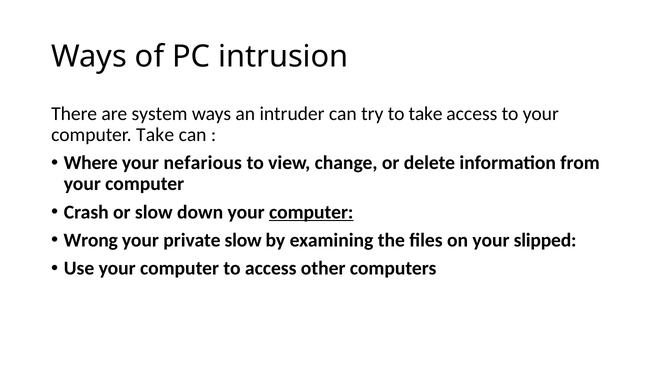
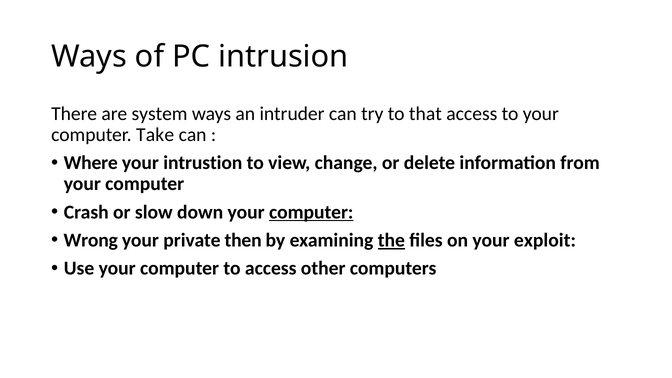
to take: take -> that
nefarious: nefarious -> intrustion
private slow: slow -> then
the underline: none -> present
slipped: slipped -> exploit
